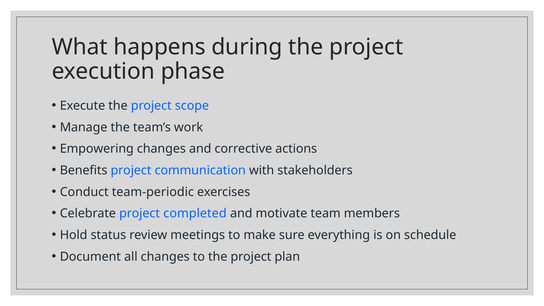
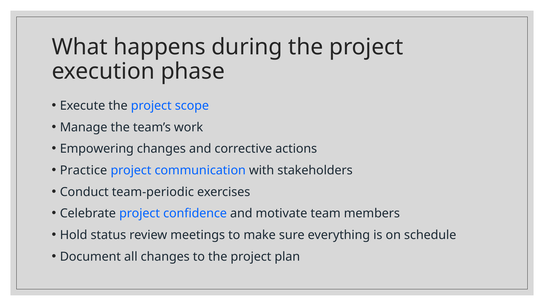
Benefits: Benefits -> Practice
completed: completed -> confidence
